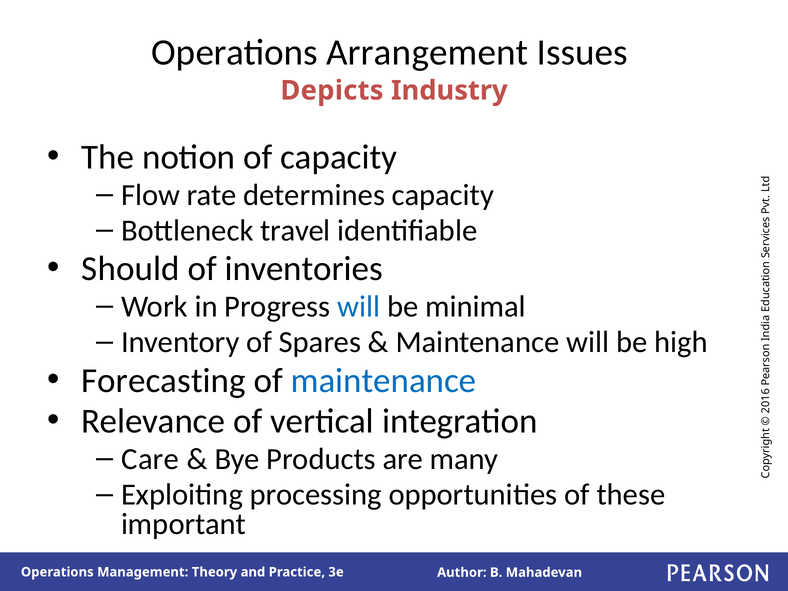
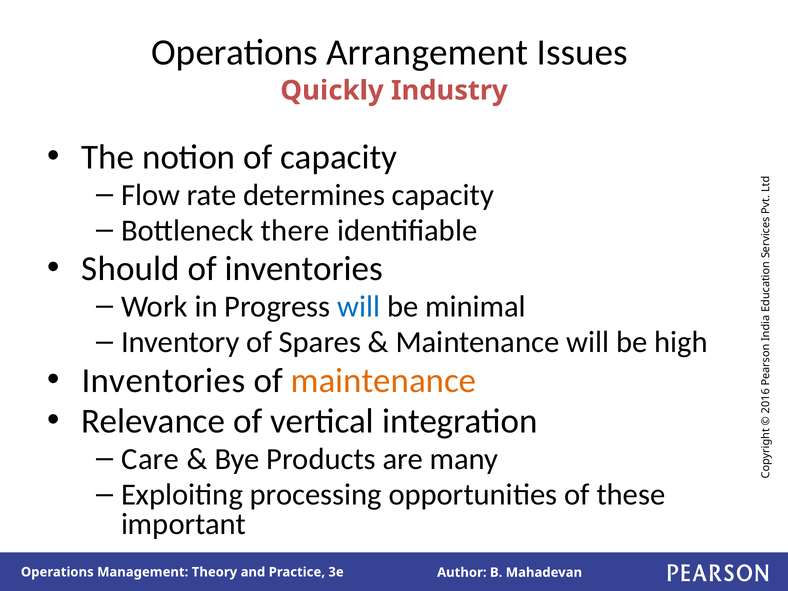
Depicts: Depicts -> Quickly
travel: travel -> there
Forecasting at (164, 381): Forecasting -> Inventories
maintenance at (384, 381) colour: blue -> orange
